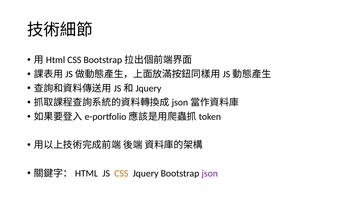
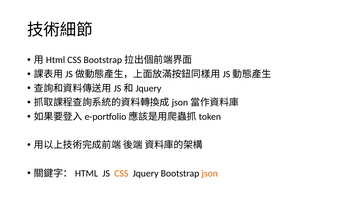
json colour: purple -> orange
